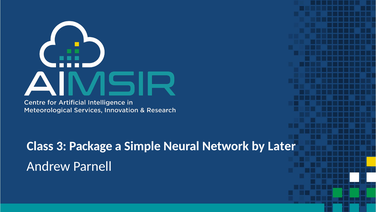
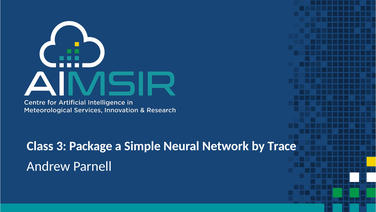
Later: Later -> Trace
